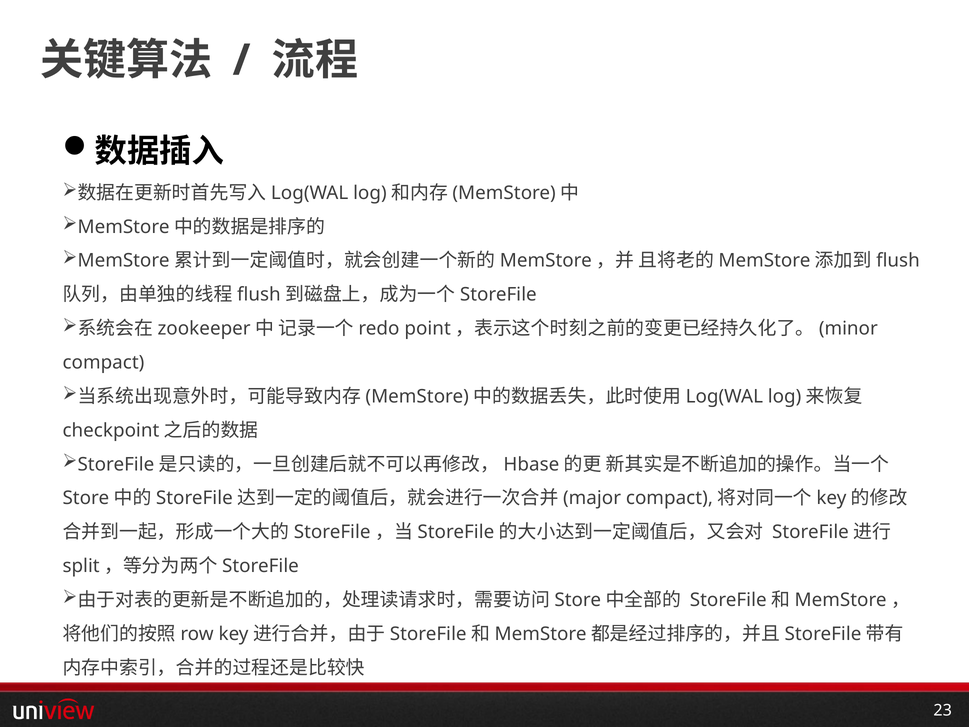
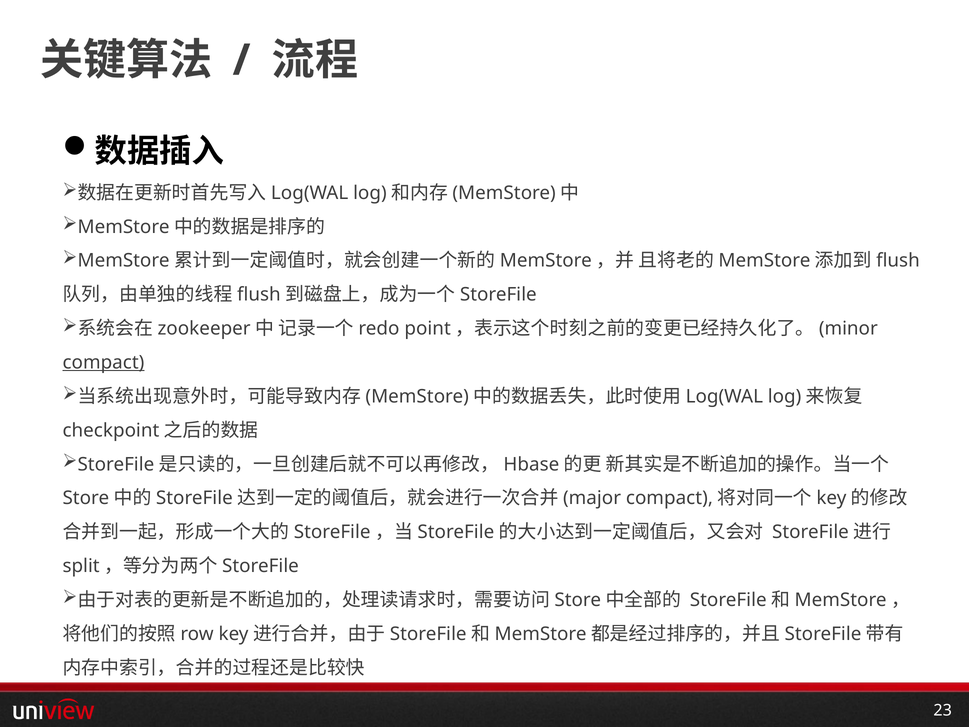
compact underline: none -> present
